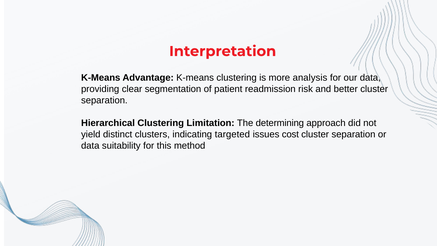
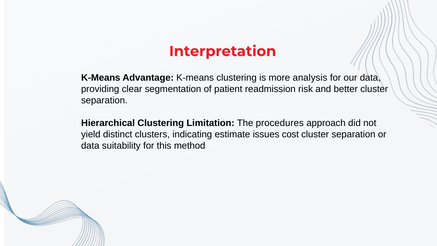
determining: determining -> procedures
targeted: targeted -> estimate
